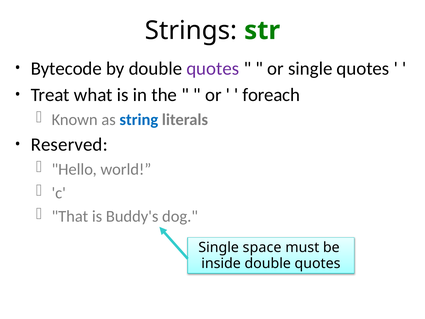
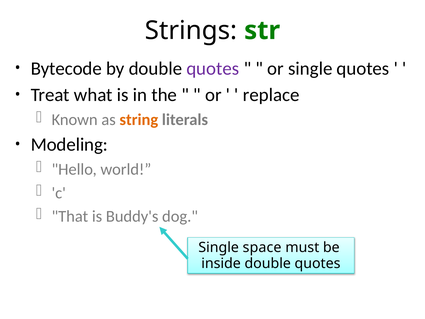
foreach: foreach -> replace
string colour: blue -> orange
Reserved: Reserved -> Modeling
